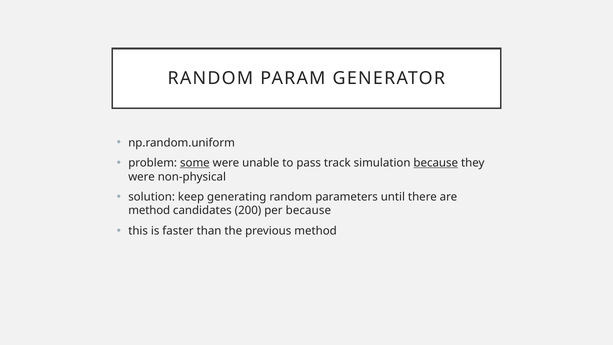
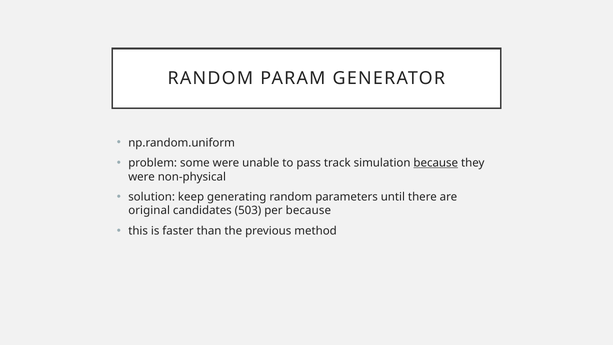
some underline: present -> none
method at (149, 211): method -> original
200: 200 -> 503
